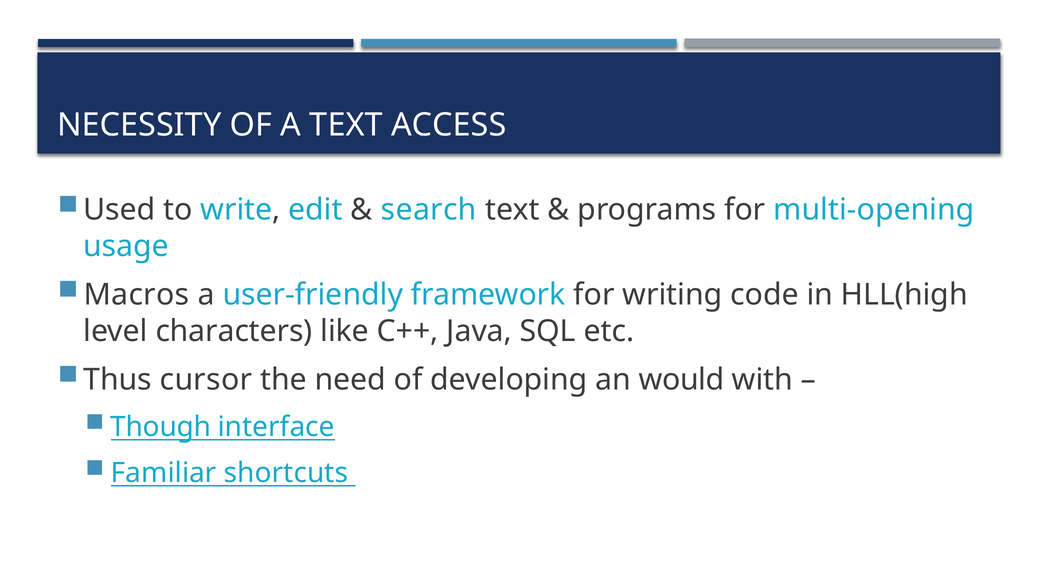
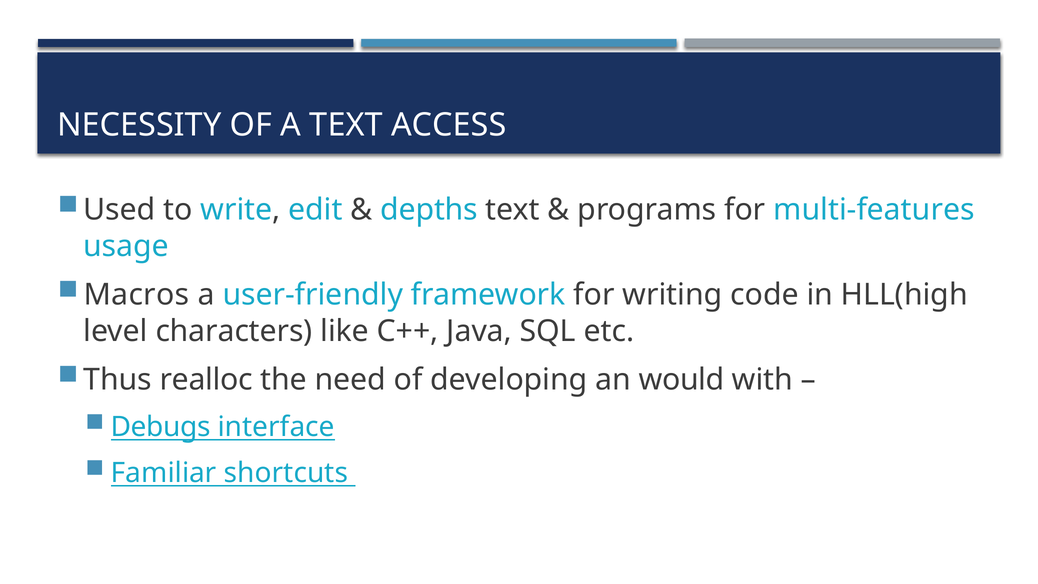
search: search -> depths
multi-opening: multi-opening -> multi-features
cursor: cursor -> realloc
Though: Though -> Debugs
